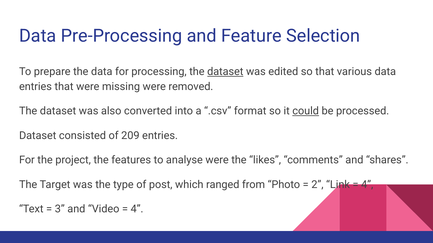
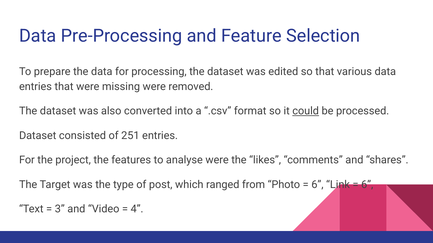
dataset at (225, 72) underline: present -> none
209: 209 -> 251
2 at (317, 185): 2 -> 6
4 at (367, 185): 4 -> 6
